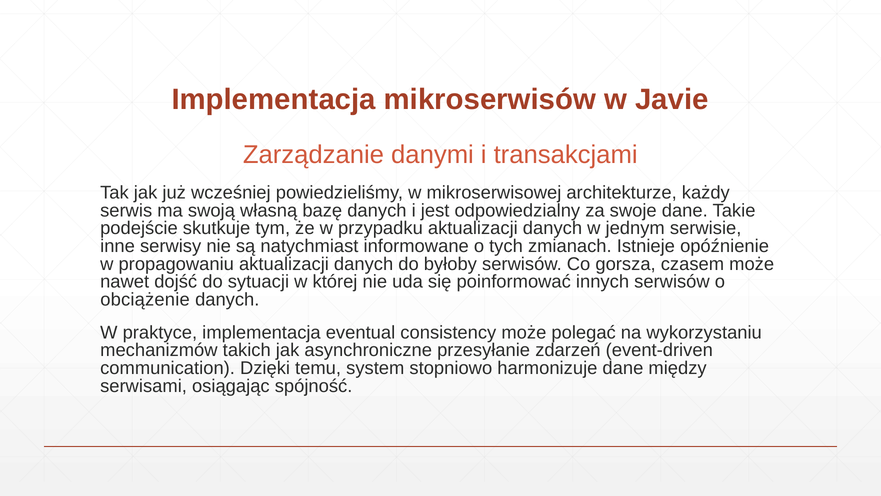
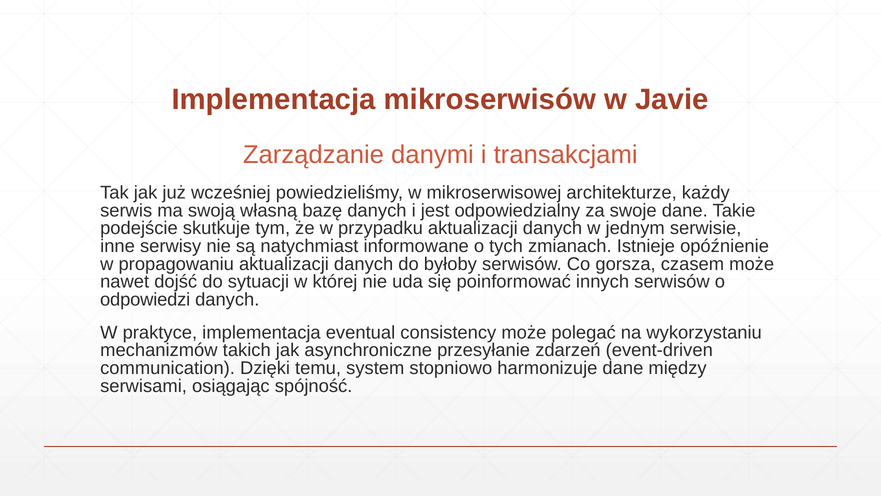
obciążenie: obciążenie -> odpowiedzi
